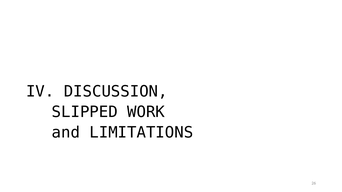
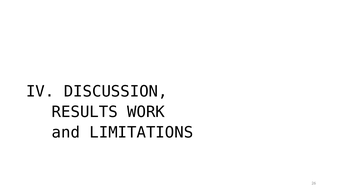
SLIPPED: SLIPPED -> RESULTS
